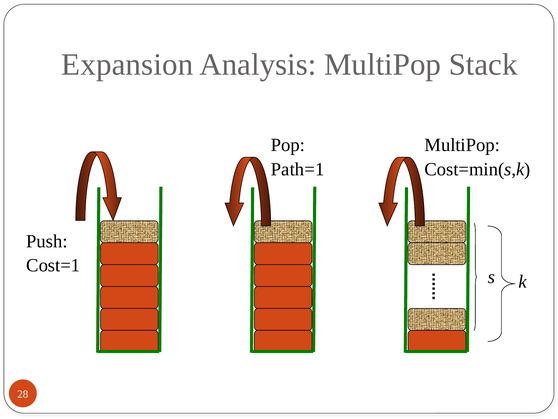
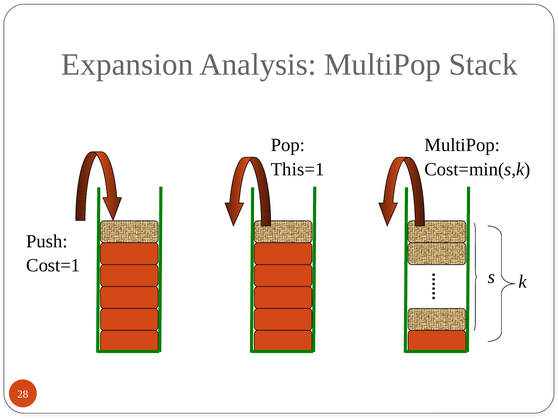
Path=1: Path=1 -> This=1
